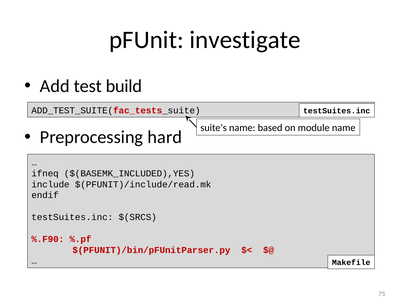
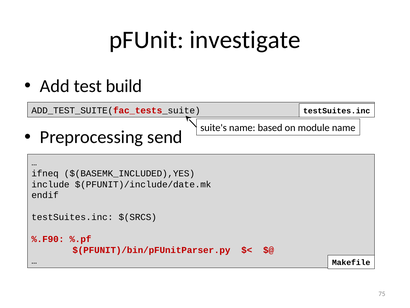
hard: hard -> send
$(PFUNIT)/include/read.mk: $(PFUNIT)/include/read.mk -> $(PFUNIT)/include/date.mk
